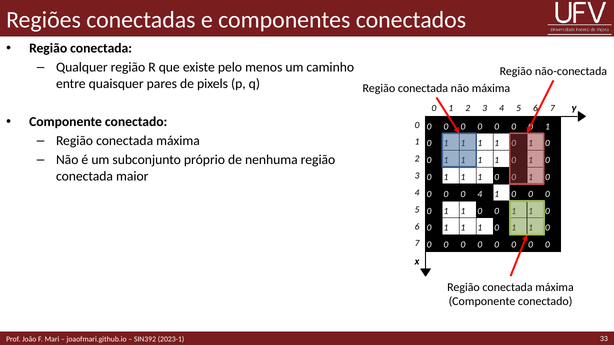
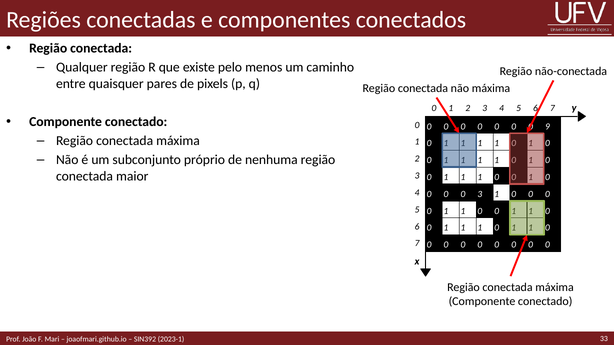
1 at (547, 127): 1 -> 9
0 0 4: 4 -> 3
